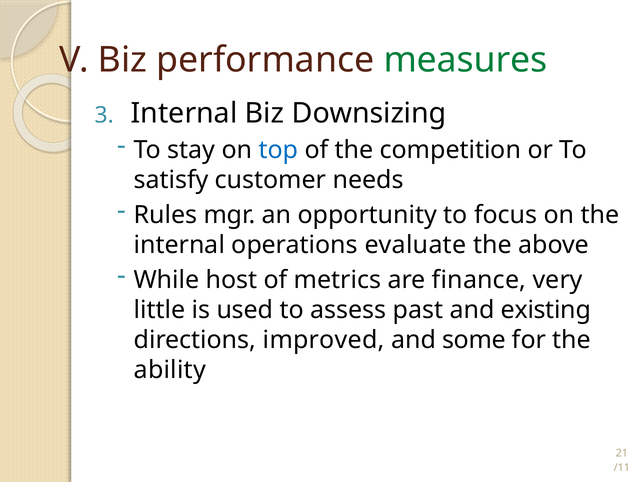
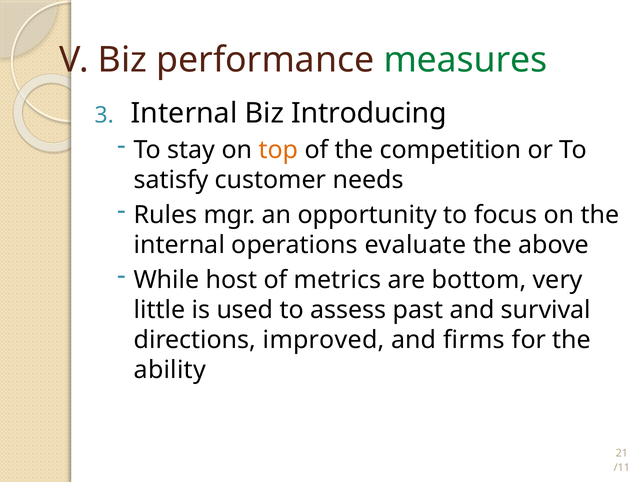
Downsizing: Downsizing -> Introducing
top colour: blue -> orange
finance: finance -> bottom
existing: existing -> survival
some: some -> firms
